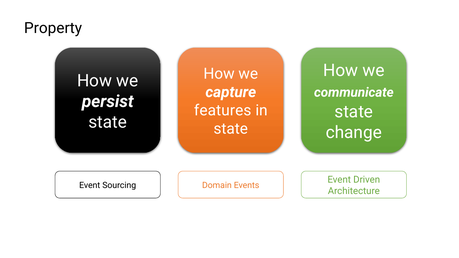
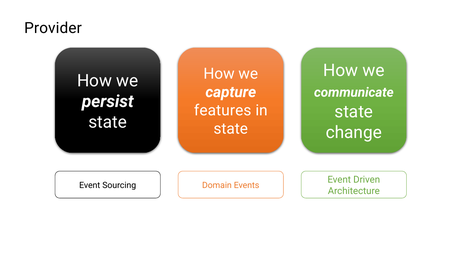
Property: Property -> Provider
